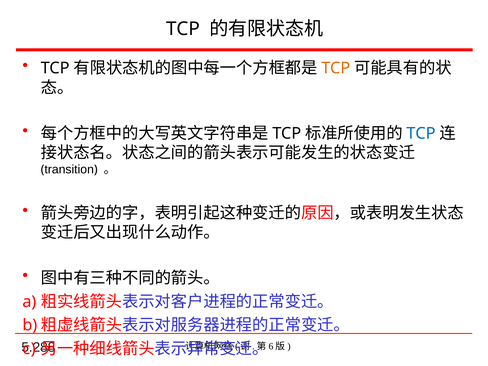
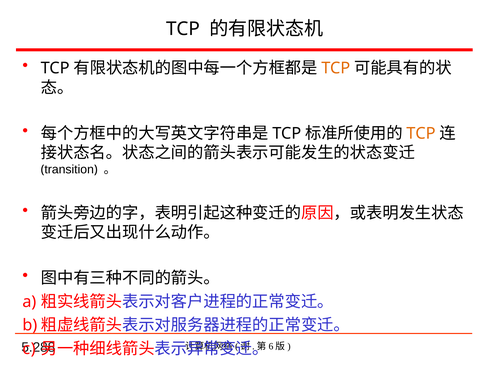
TCP at (421, 133) colour: blue -> orange
